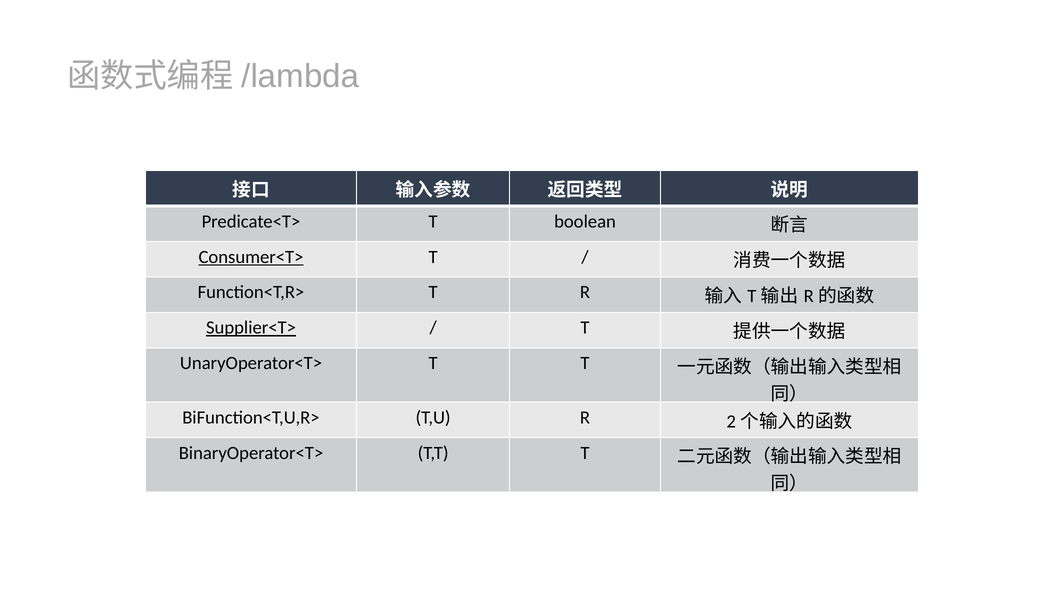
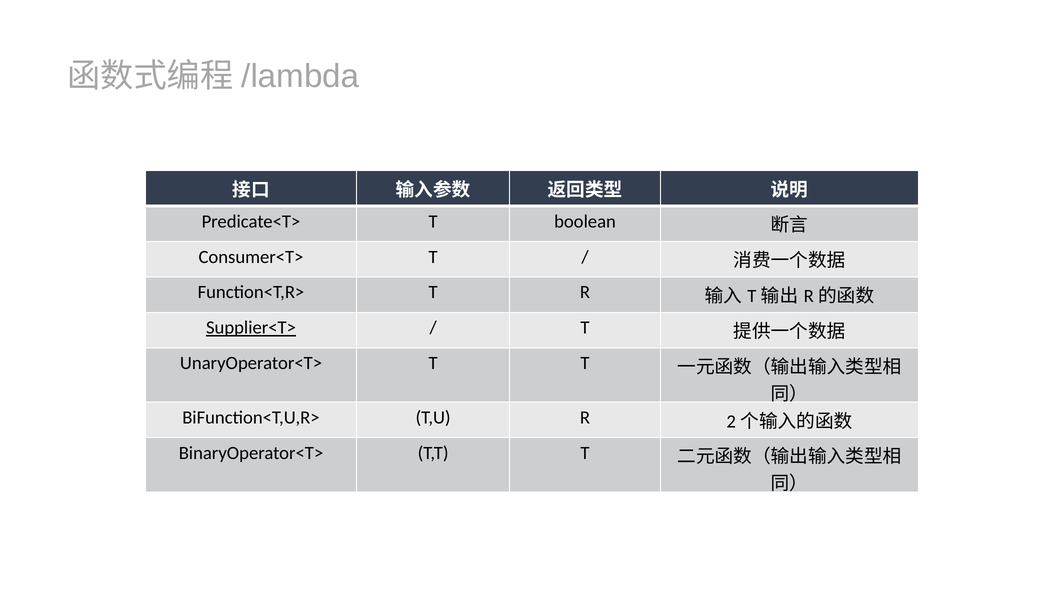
Consumer<T> underline: present -> none
